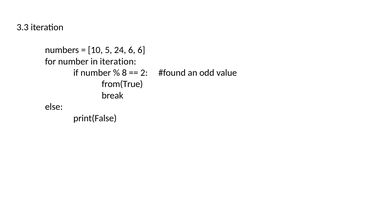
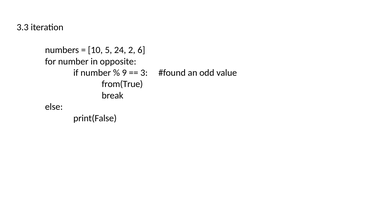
24 6: 6 -> 2
in iteration: iteration -> opposite
8: 8 -> 9
2: 2 -> 3
